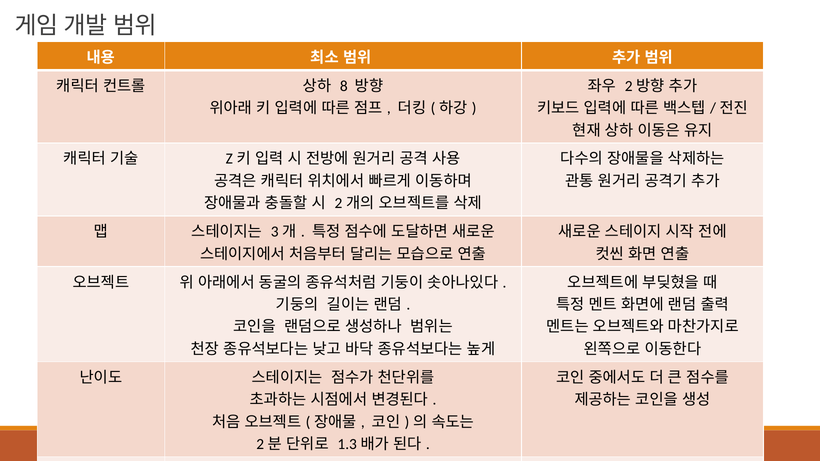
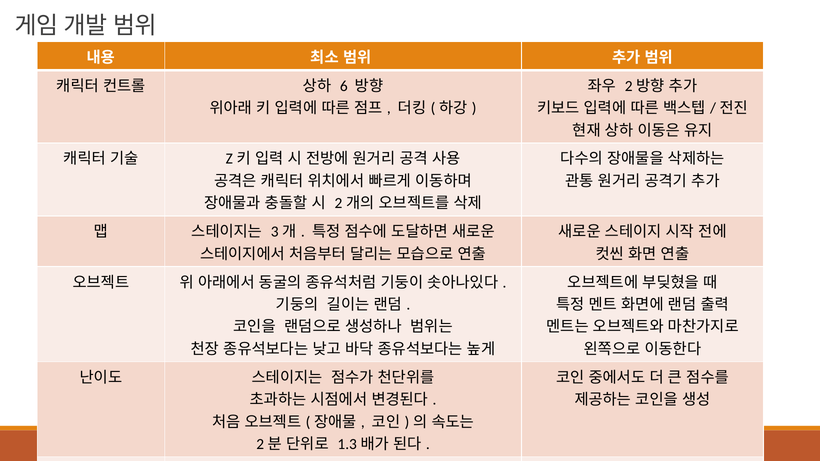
8: 8 -> 6
